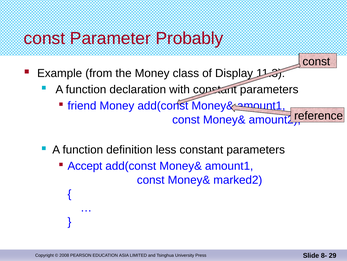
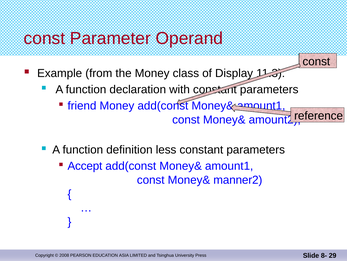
Probably: Probably -> Operand
marked2: marked2 -> manner2
